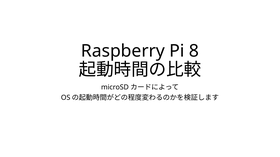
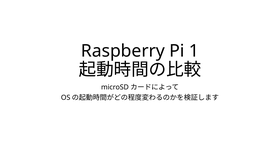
8: 8 -> 1
